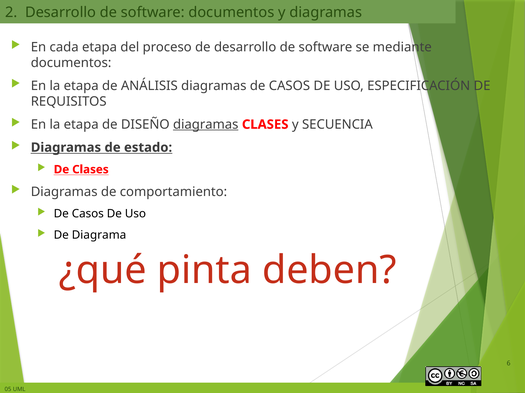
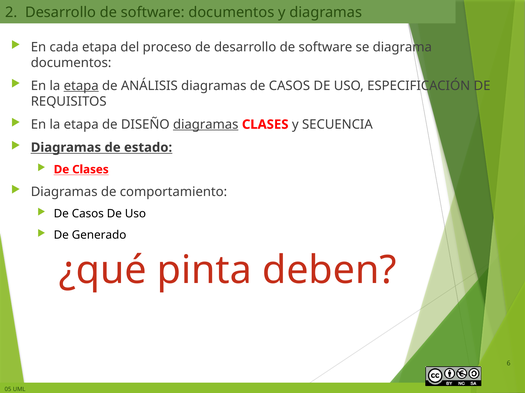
mediante: mediante -> diagrama
etapa at (81, 86) underline: none -> present
Diagrama: Diagrama -> Generado
